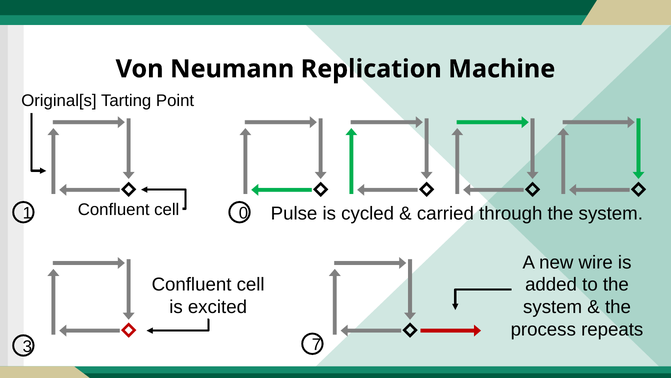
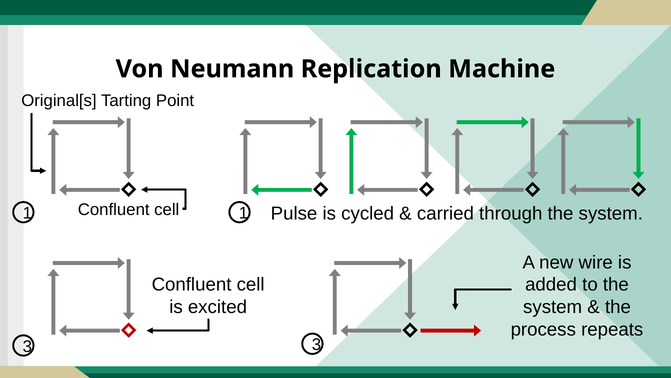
1 0: 0 -> 1
3 7: 7 -> 3
